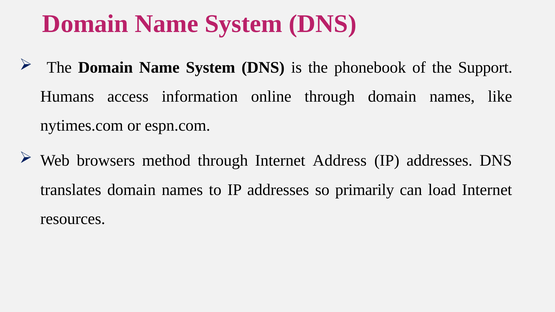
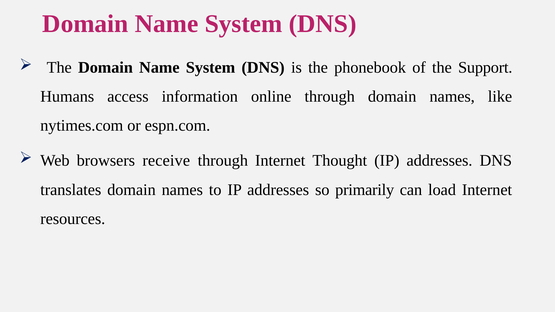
method: method -> receive
Address: Address -> Thought
